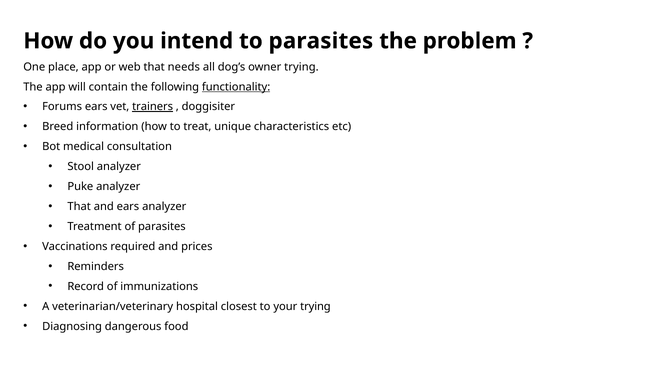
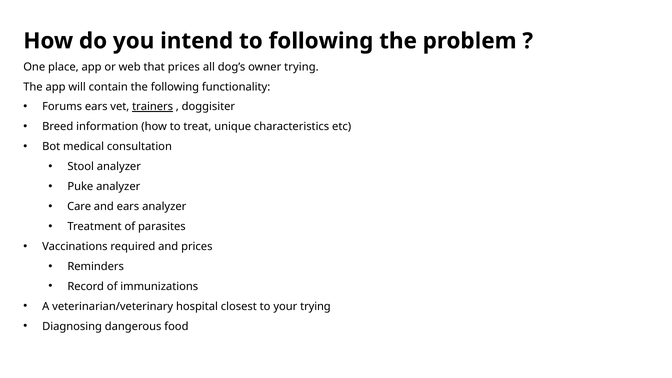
to parasites: parasites -> following
that needs: needs -> prices
functionality underline: present -> none
That at (79, 207): That -> Care
